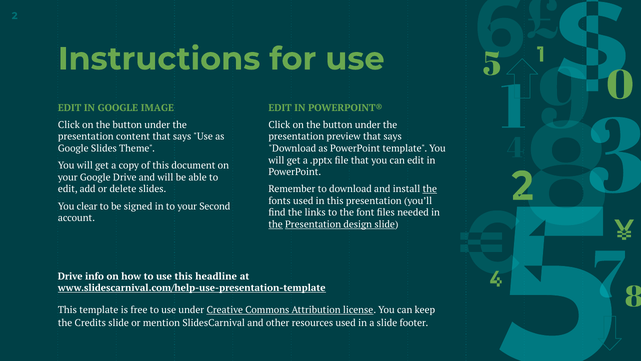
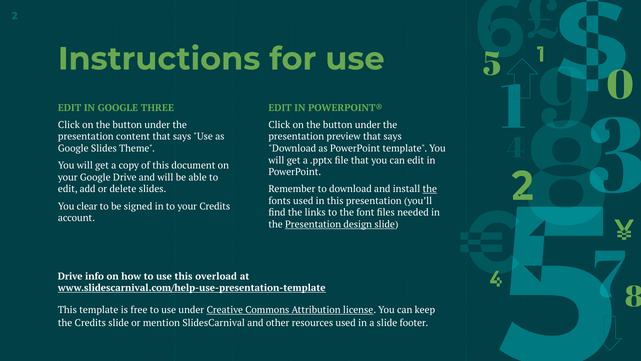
IMAGE: IMAGE -> THREE
your Second: Second -> Credits
the at (276, 224) underline: present -> none
headline: headline -> overload
